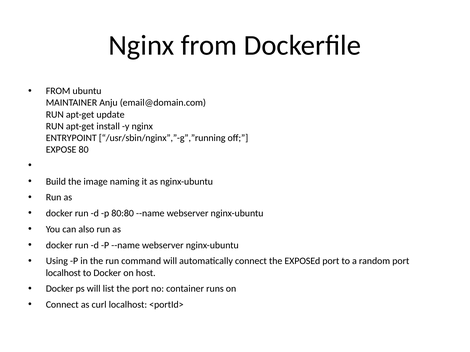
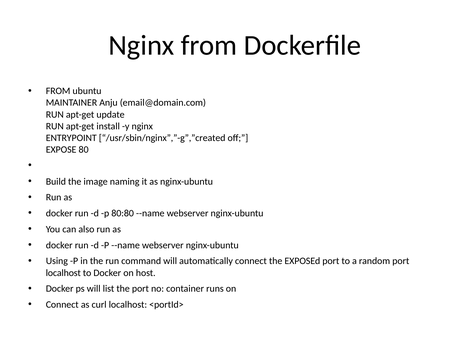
/usr/sbin/nginx”,”-g”,”running: /usr/sbin/nginx”,”-g”,”running -> /usr/sbin/nginx”,”-g”,”created
